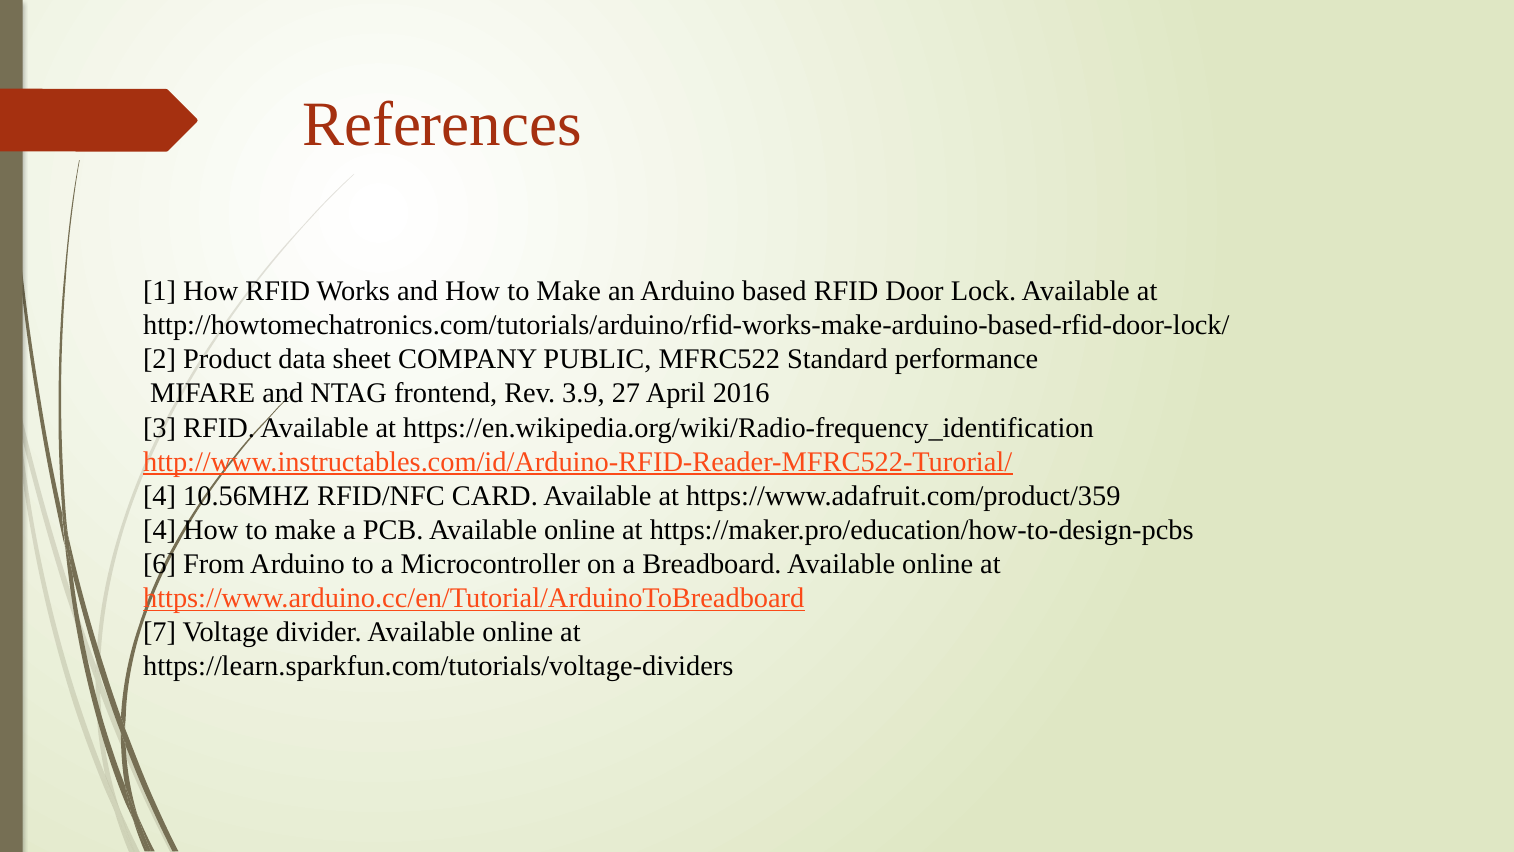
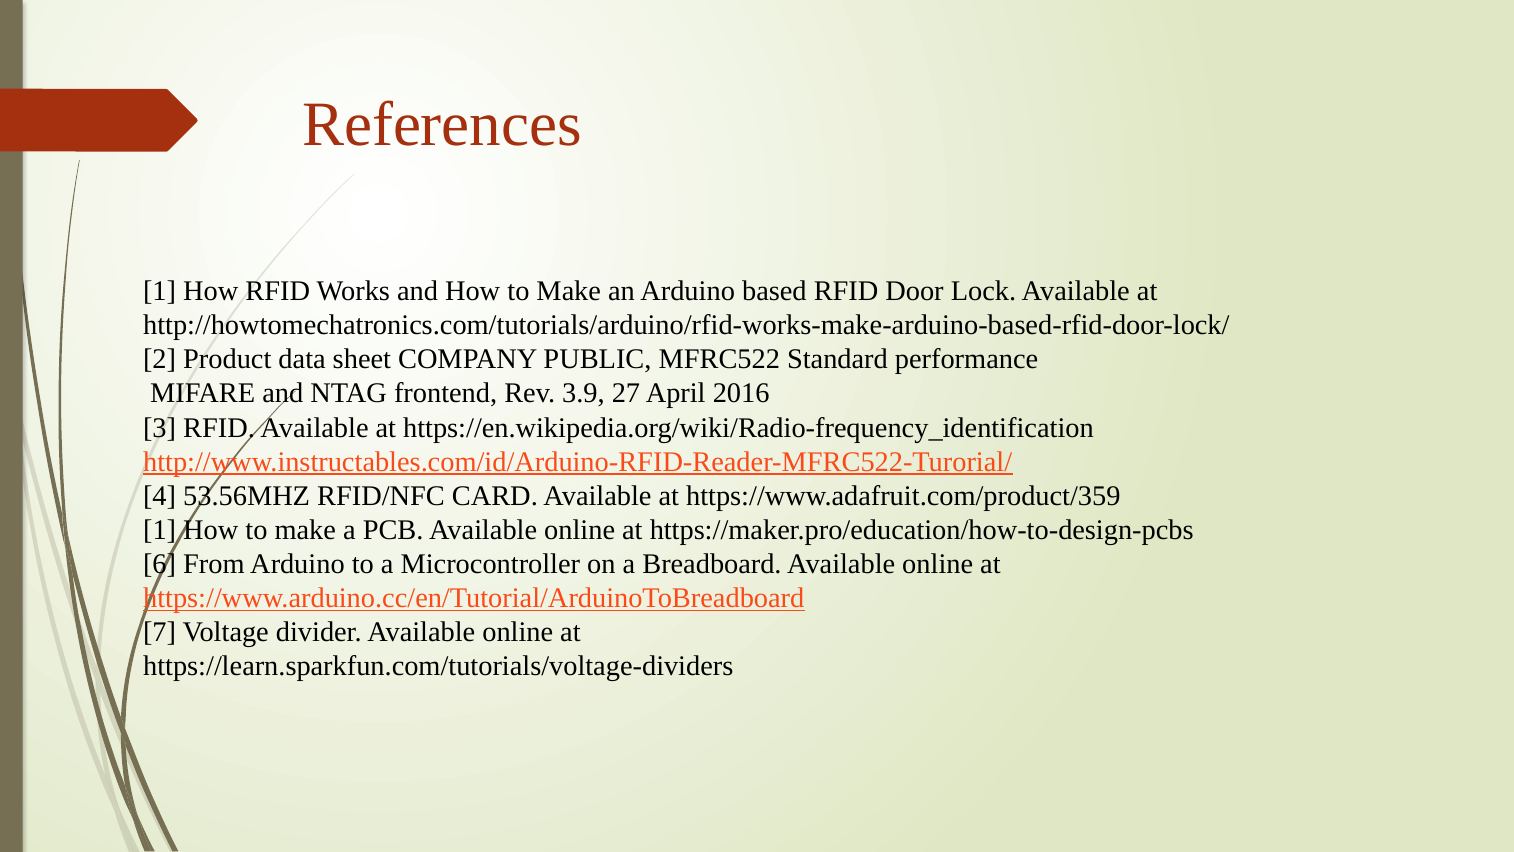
10.56MHZ: 10.56MHZ -> 53.56MHZ
4 at (160, 530): 4 -> 1
